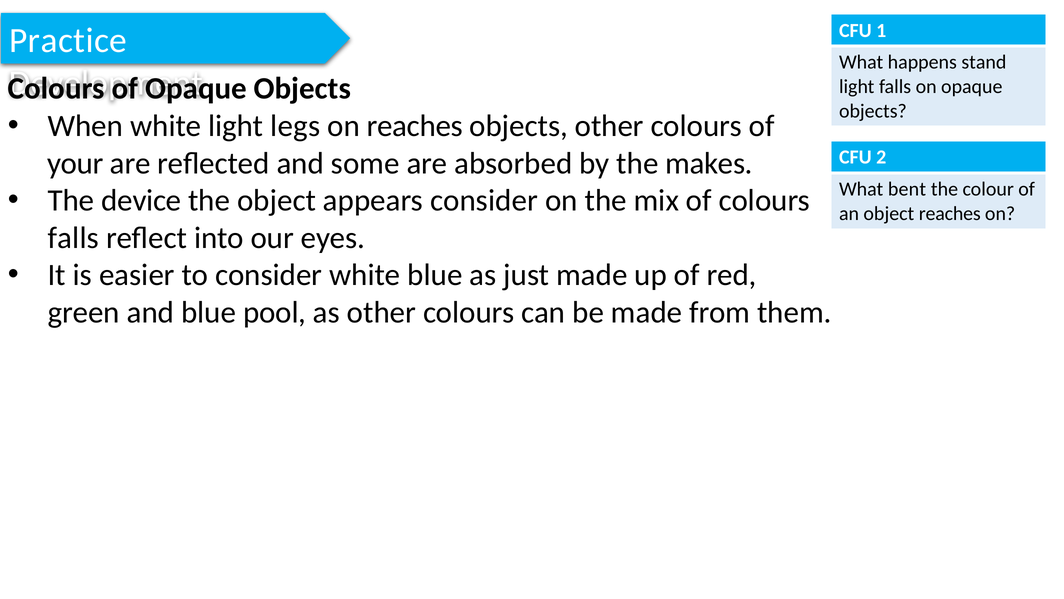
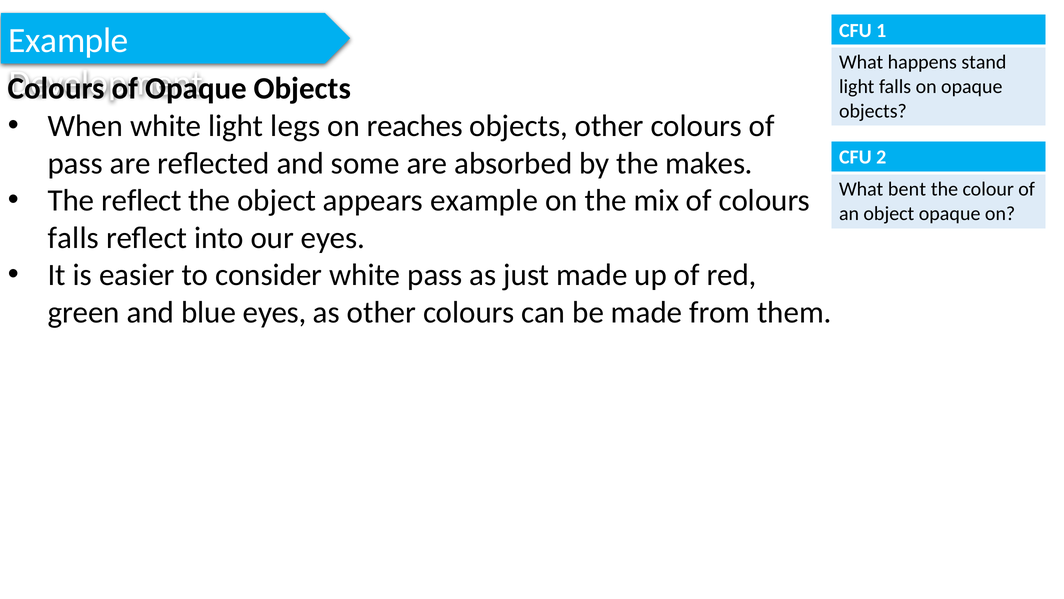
Practice at (68, 41): Practice -> Example
your at (75, 163): your -> pass
The device: device -> reflect
appears consider: consider -> example
object reaches: reaches -> opaque
white blue: blue -> pass
blue pool: pool -> eyes
